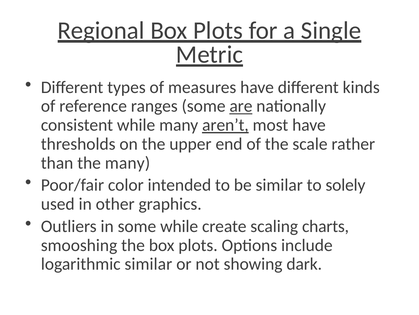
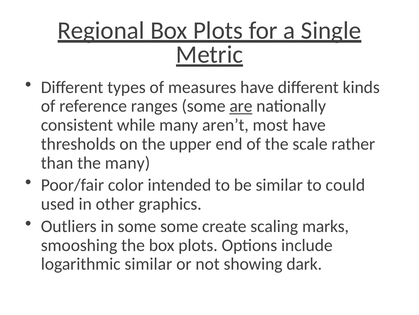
aren’t underline: present -> none
solely: solely -> could
some while: while -> some
charts: charts -> marks
